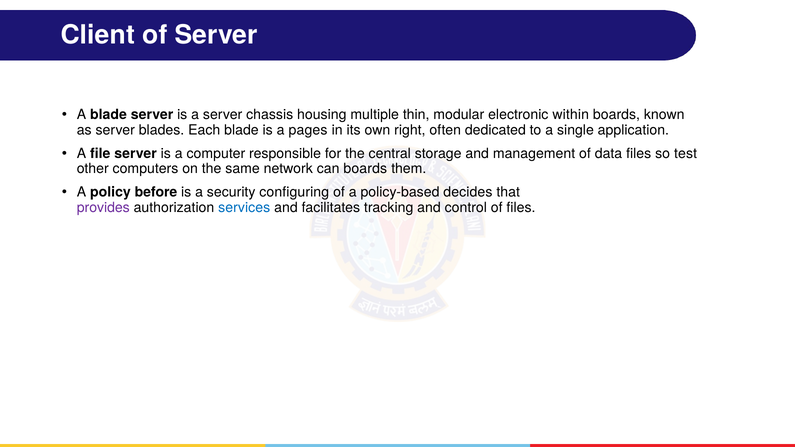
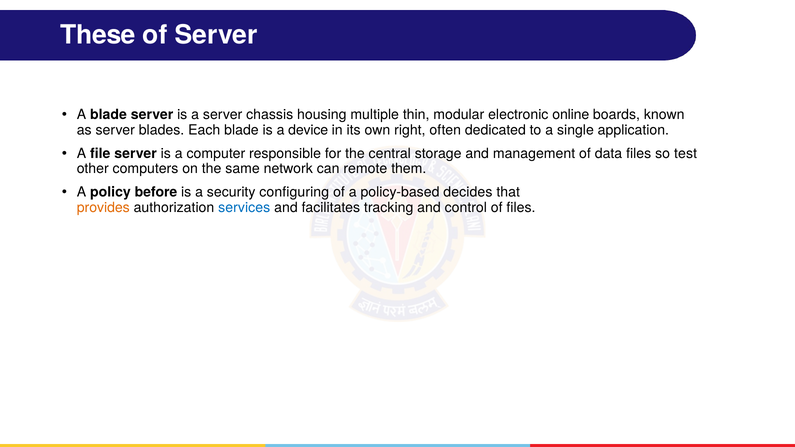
Client: Client -> These
within: within -> online
pages: pages -> device
can boards: boards -> remote
provides colour: purple -> orange
